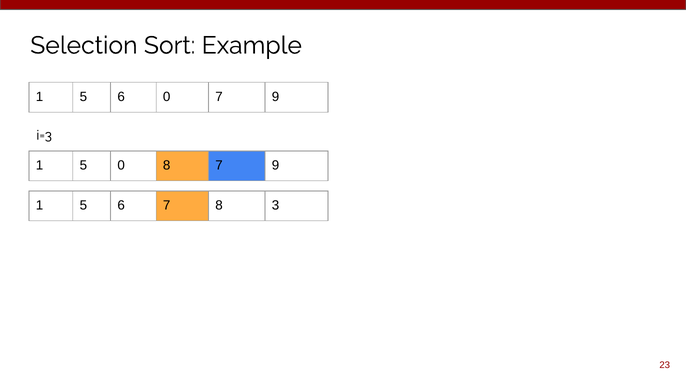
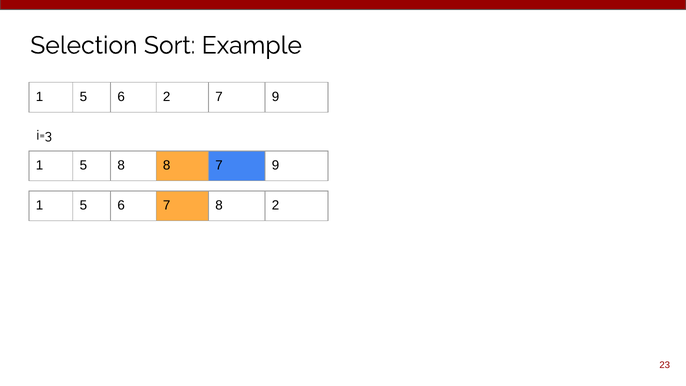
6 0: 0 -> 2
5 0: 0 -> 8
8 3: 3 -> 2
